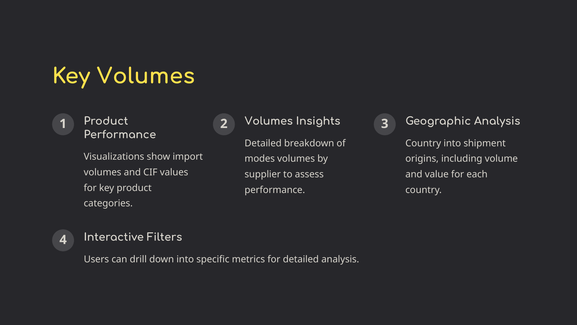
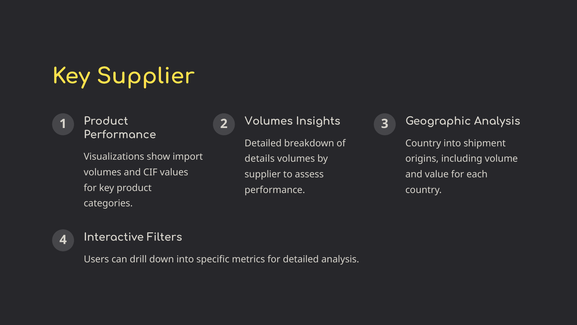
Key Volumes: Volumes -> Supplier
modes: modes -> details
